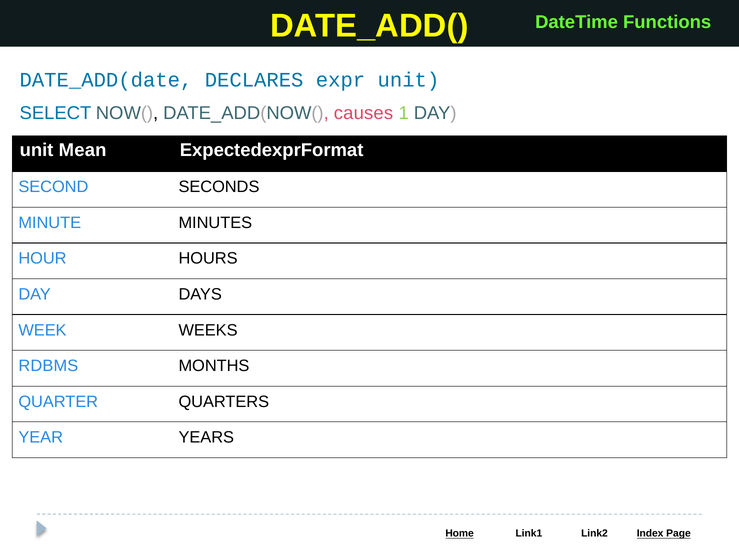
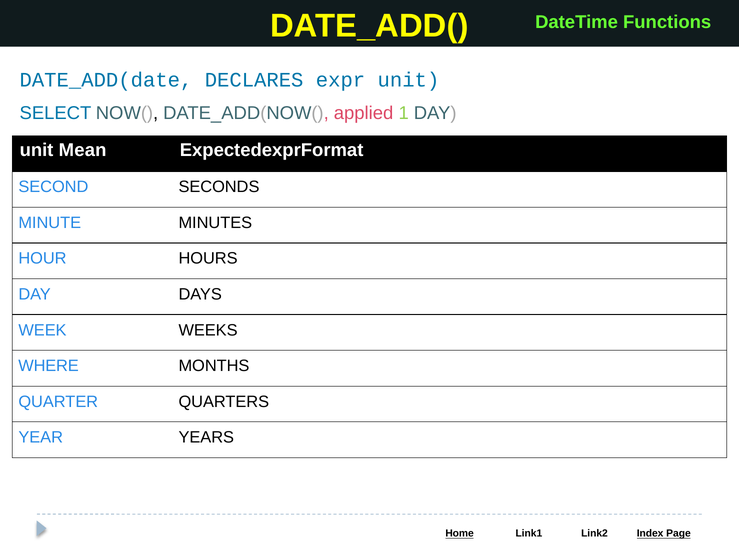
causes: causes -> applied
RDBMS: RDBMS -> WHERE
